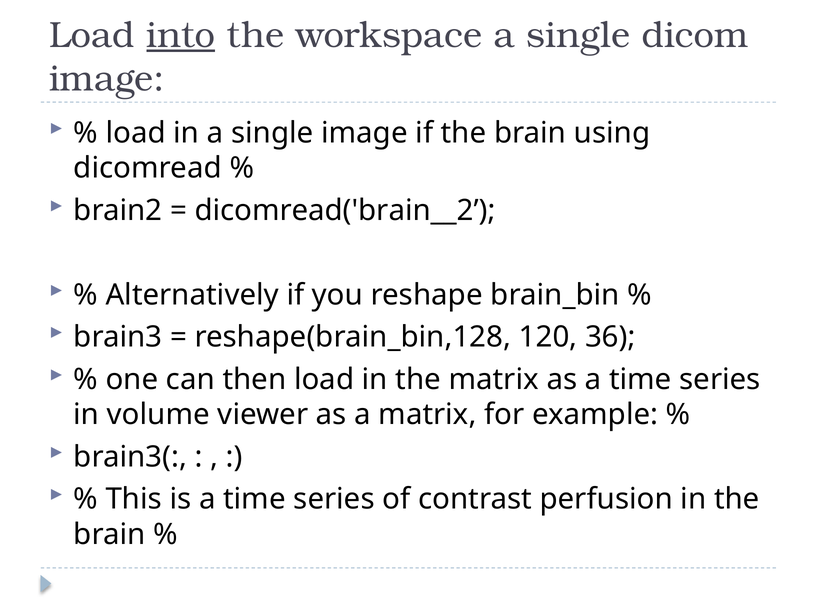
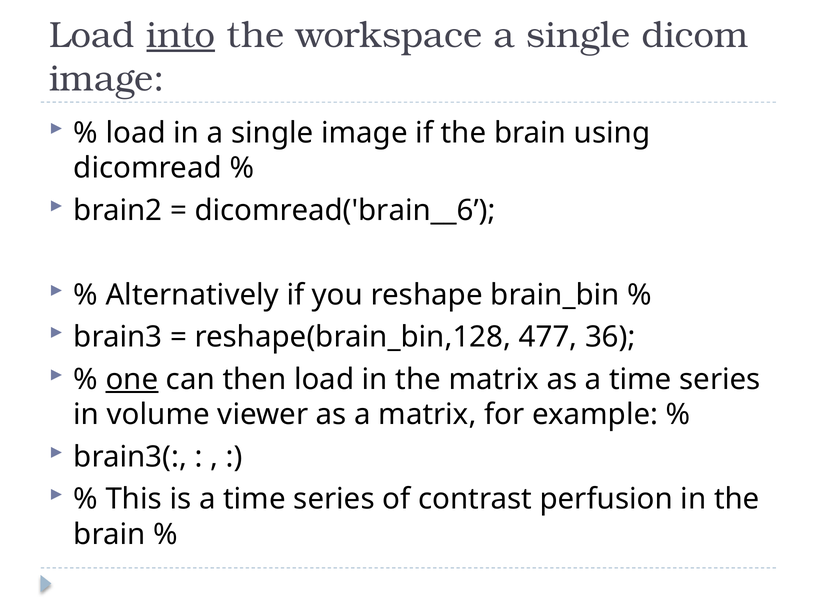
dicomread('brain__2: dicomread('brain__2 -> dicomread('brain__6
120: 120 -> 477
one underline: none -> present
